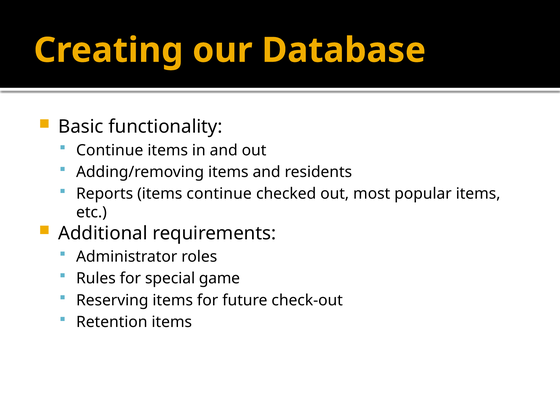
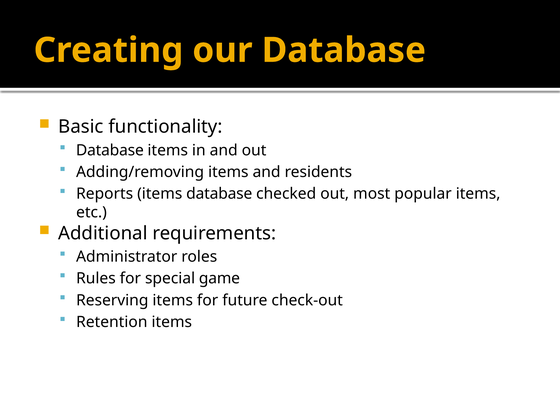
Continue at (110, 150): Continue -> Database
items continue: continue -> database
